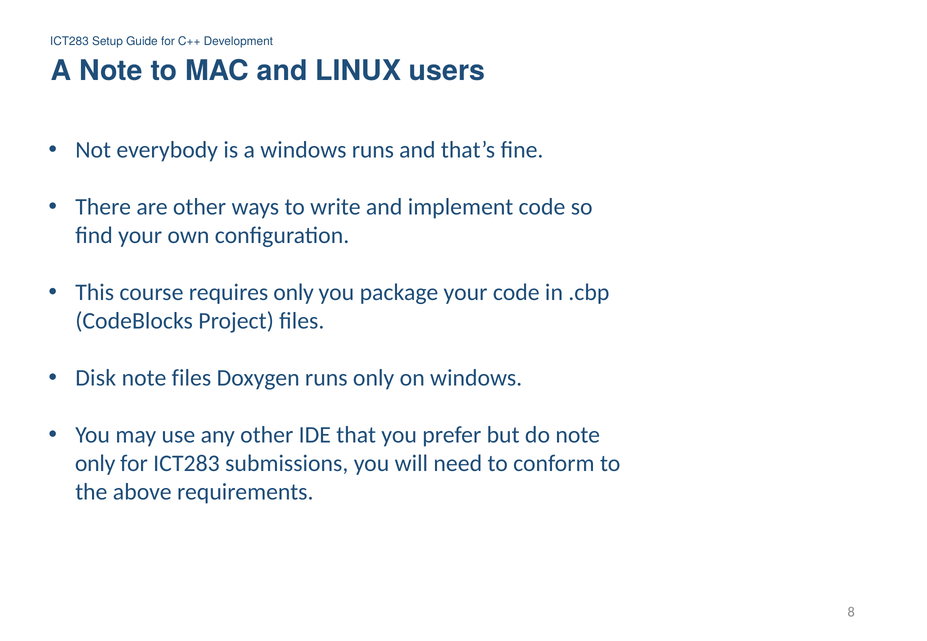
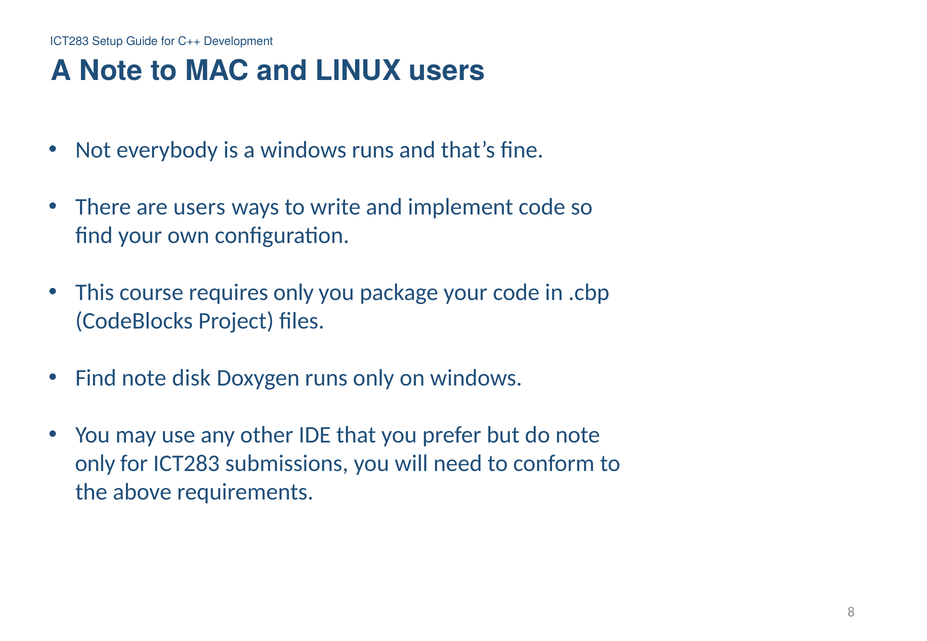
are other: other -> users
Disk at (96, 379): Disk -> Find
note files: files -> disk
